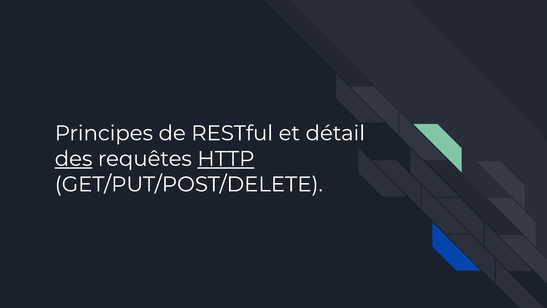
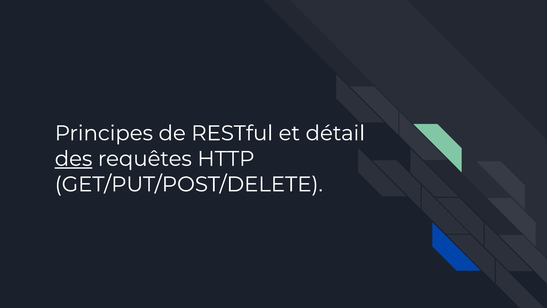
HTTP underline: present -> none
